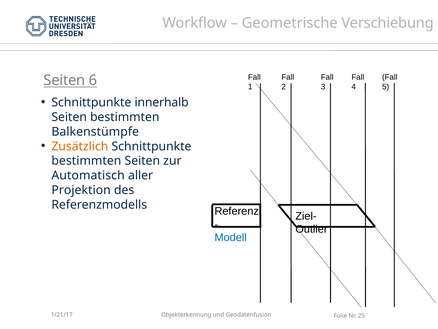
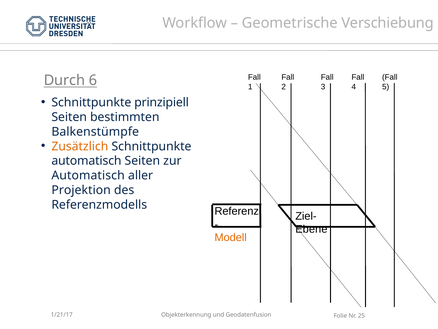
Seiten at (64, 80): Seiten -> Durch
innerhalb: innerhalb -> prinzipiell
bestimmten at (86, 161): bestimmten -> automatisch
Outlier: Outlier -> Ebene
Modell colour: blue -> orange
